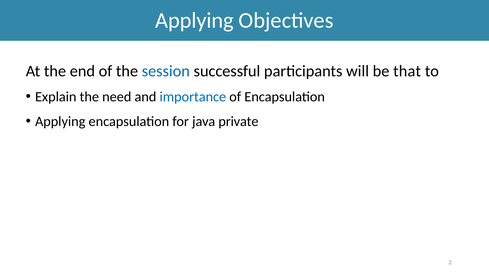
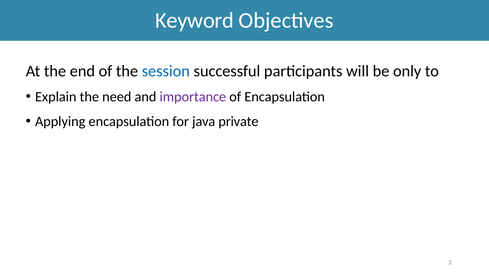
Applying at (194, 20): Applying -> Keyword
that: that -> only
importance colour: blue -> purple
